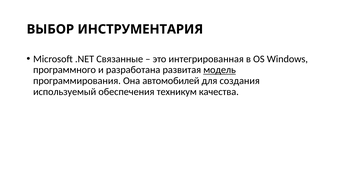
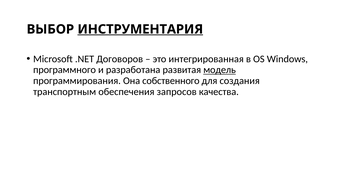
ИНСТРУМЕНТАРИЯ underline: none -> present
Связанные: Связанные -> Договоров
автомобилей: автомобилей -> собственного
используемый: используемый -> транспортным
техникум: техникум -> запросов
